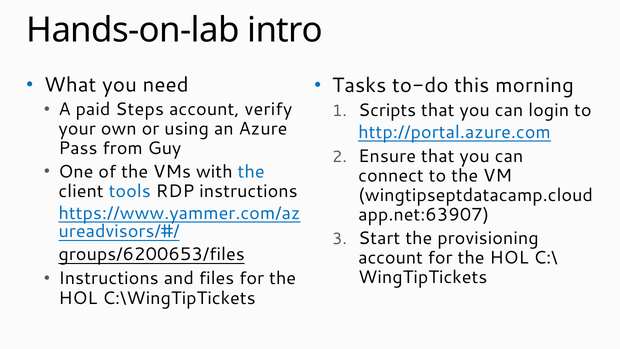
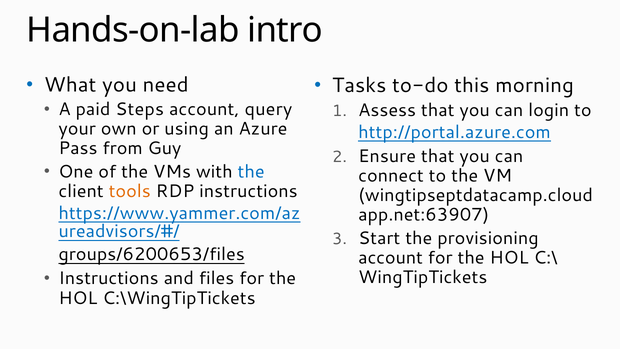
verify: verify -> query
Scripts: Scripts -> Assess
tools colour: blue -> orange
